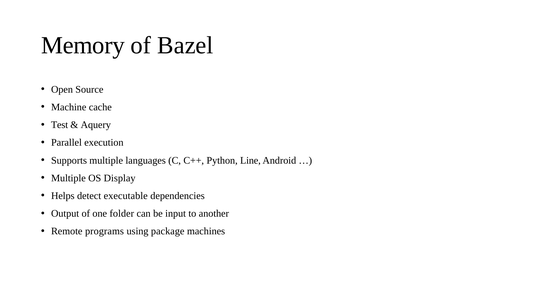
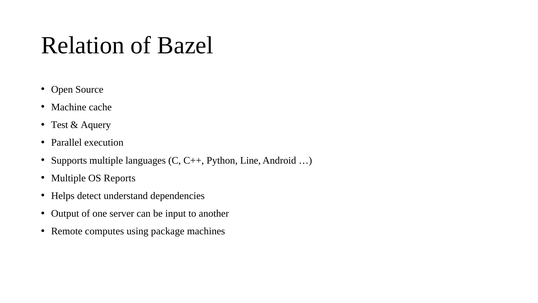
Memory: Memory -> Relation
Display: Display -> Reports
executable: executable -> understand
folder: folder -> server
programs: programs -> computes
